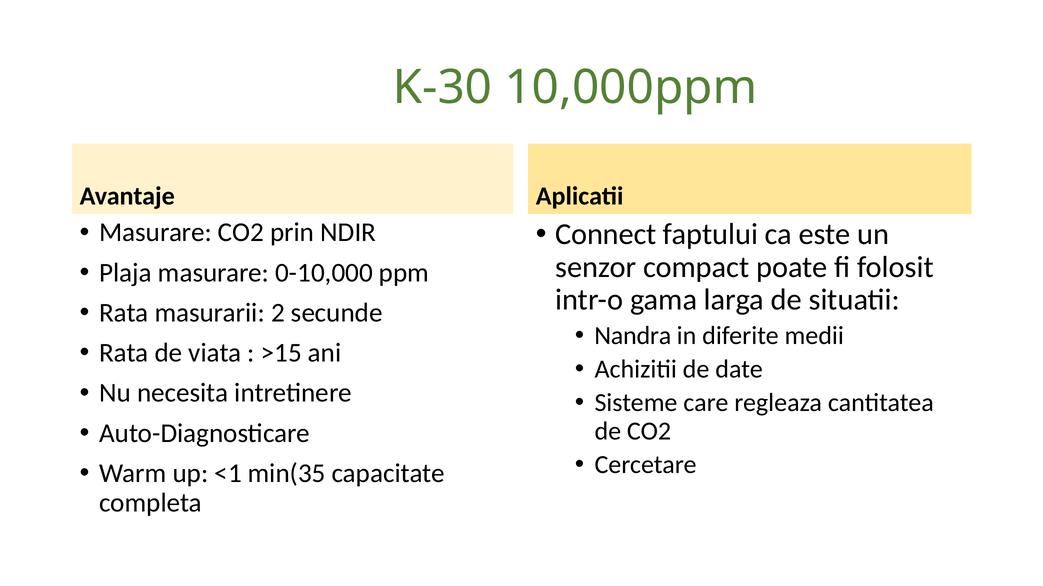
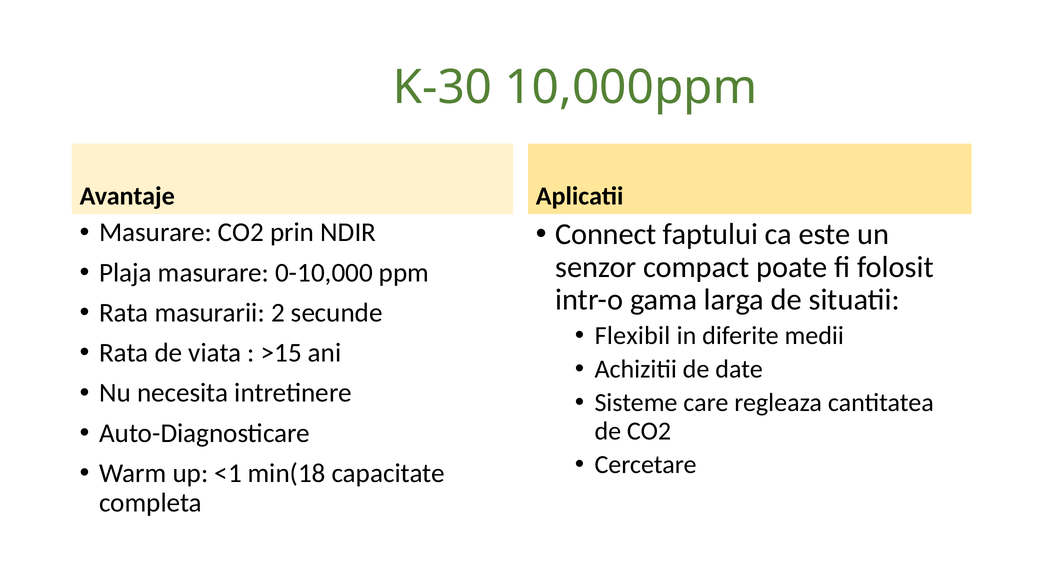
Nandra: Nandra -> Flexibil
min(35: min(35 -> min(18
